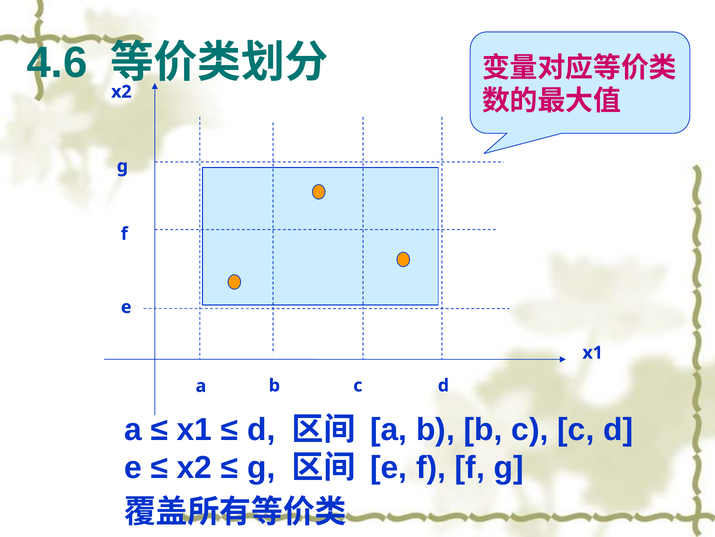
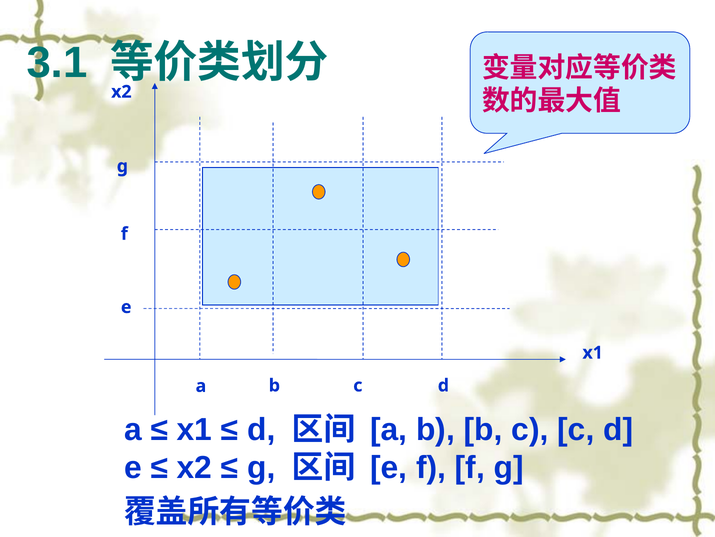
4.6: 4.6 -> 3.1
